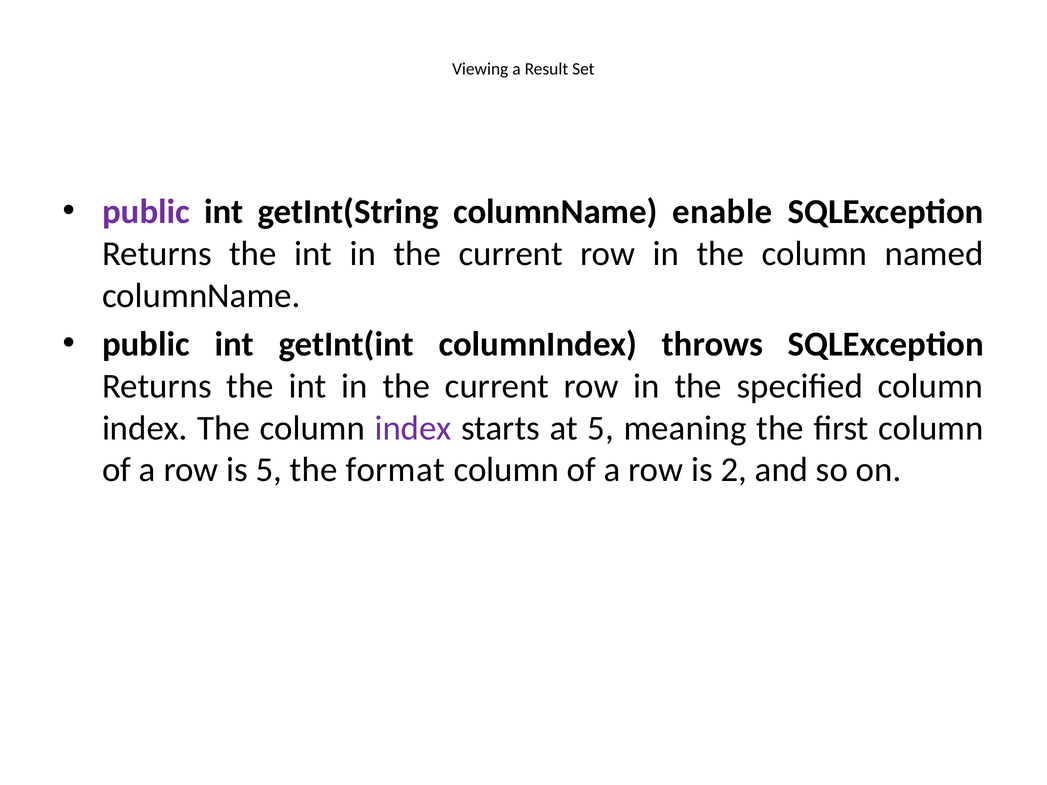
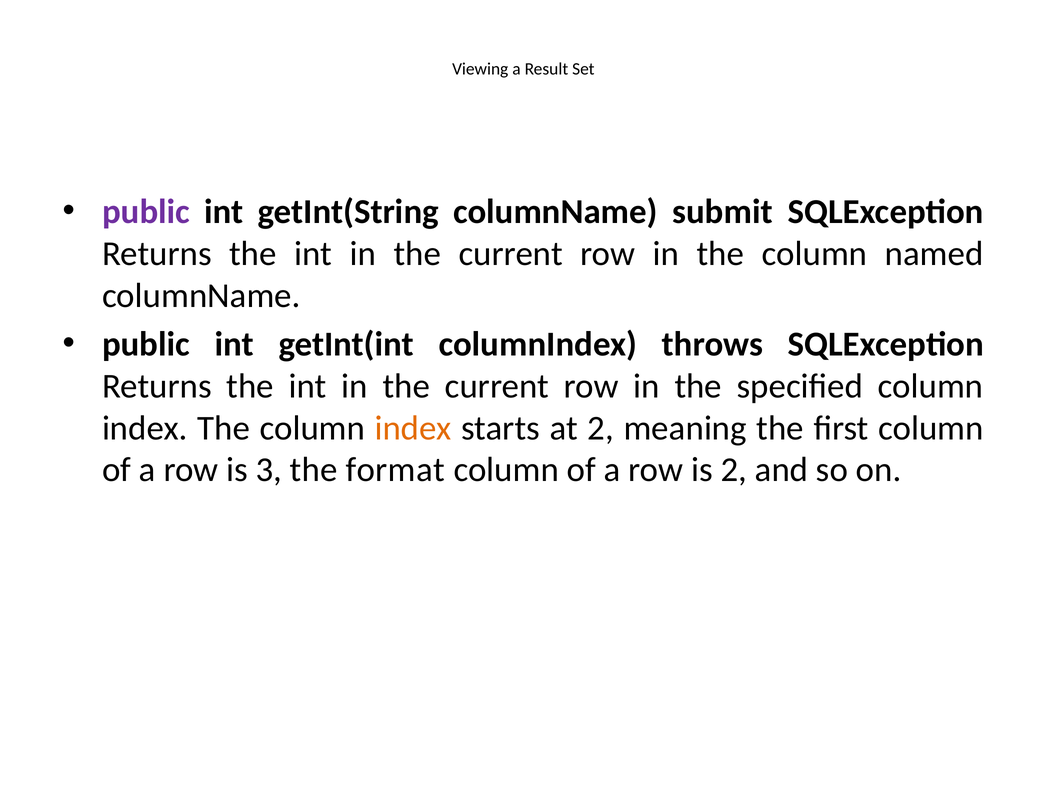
enable: enable -> submit
index at (413, 428) colour: purple -> orange
at 5: 5 -> 2
is 5: 5 -> 3
